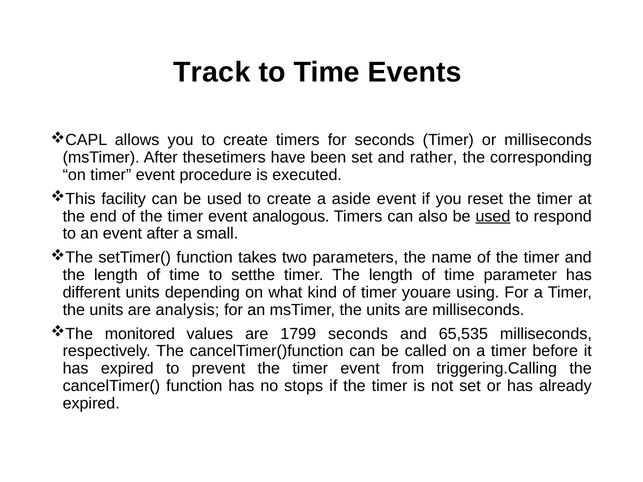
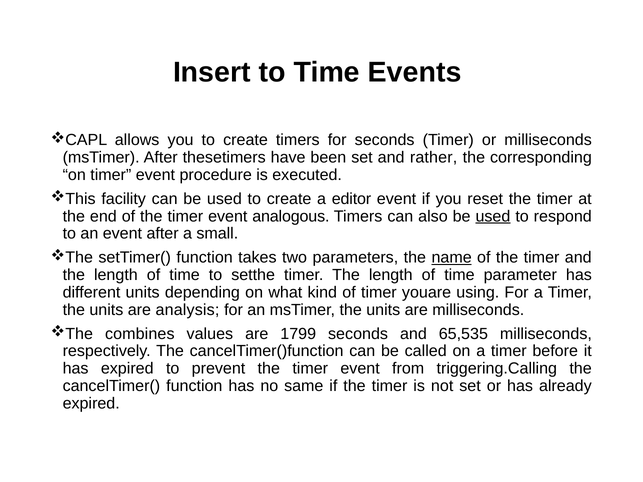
Track: Track -> Insert
aside: aside -> editor
name underline: none -> present
monitored: monitored -> combines
stops: stops -> same
